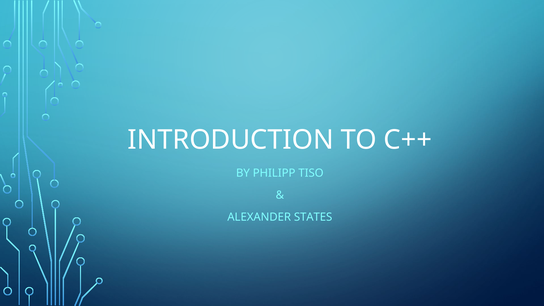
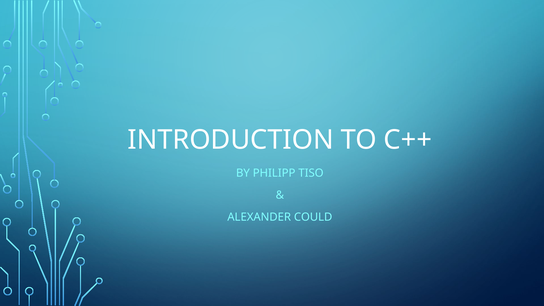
STATES: STATES -> COULD
